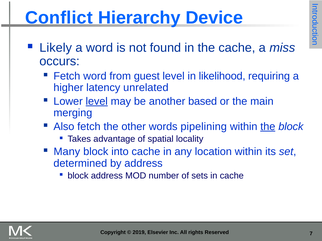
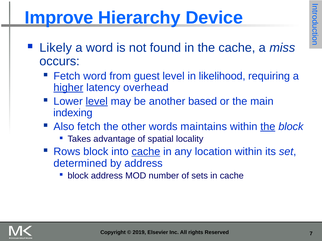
Conflict: Conflict -> Improve
higher underline: none -> present
unrelated: unrelated -> overhead
merging: merging -> indexing
pipelining: pipelining -> maintains
Many: Many -> Rows
cache at (146, 152) underline: none -> present
